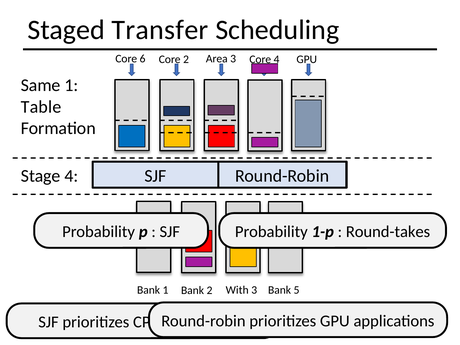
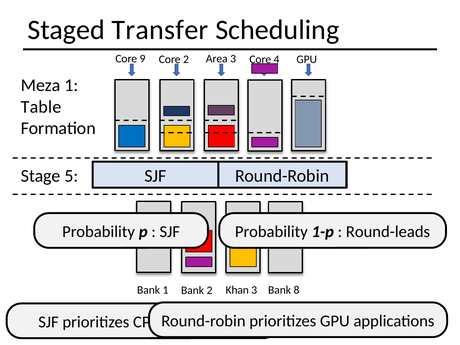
6: 6 -> 9
Same: Same -> Meza
Stage 4: 4 -> 5
Round-takes: Round-takes -> Round-leads
With: With -> Khan
5: 5 -> 8
